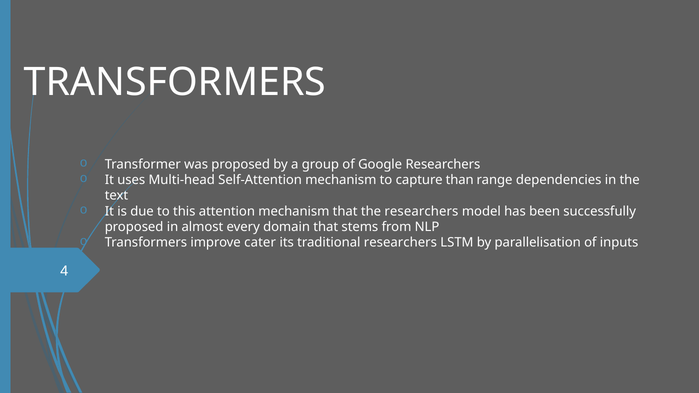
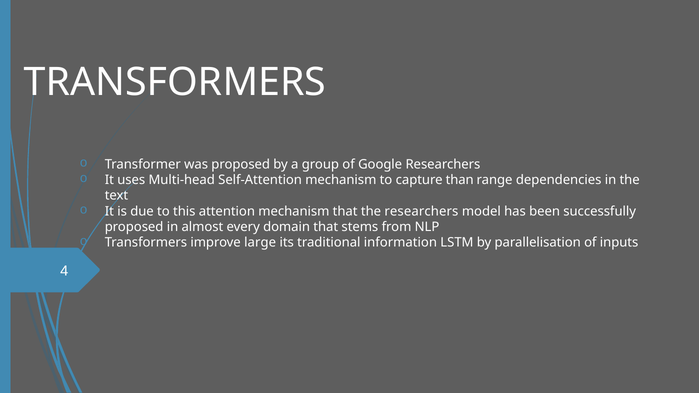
cater: cater -> large
traditional researchers: researchers -> information
